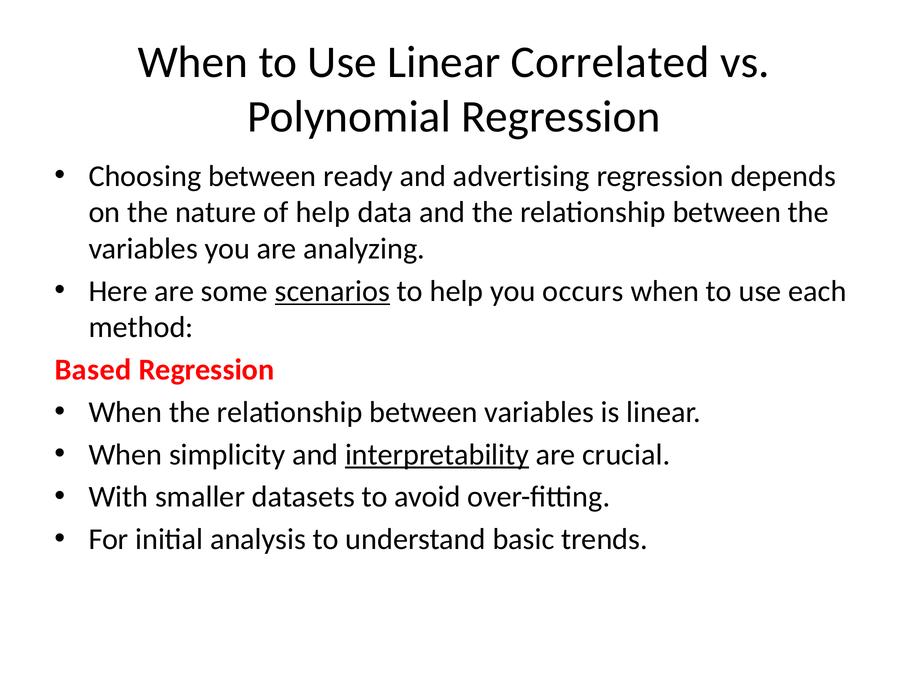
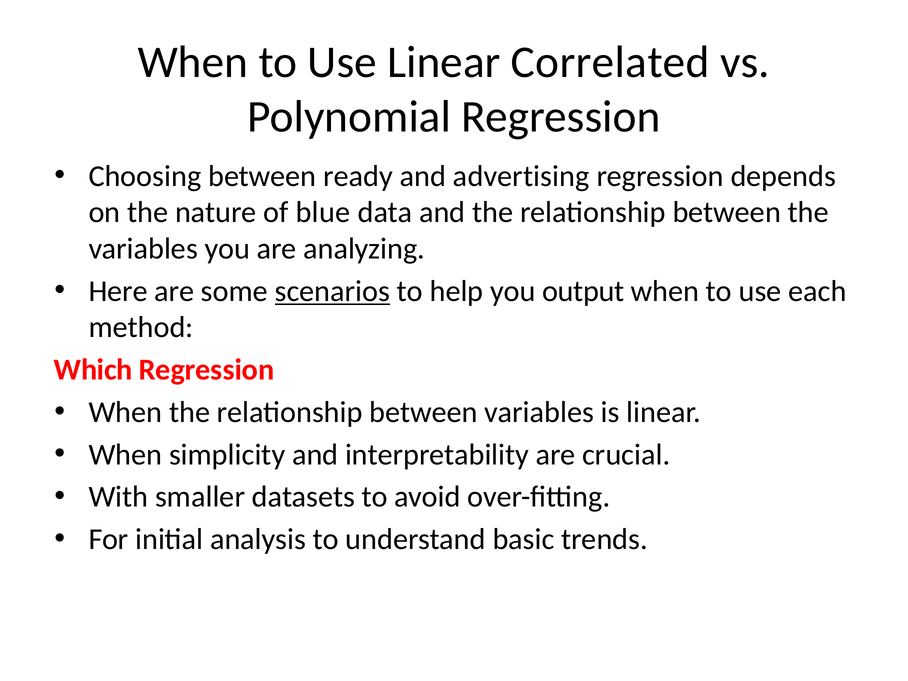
of help: help -> blue
occurs: occurs -> output
Based: Based -> Which
interpretability underline: present -> none
